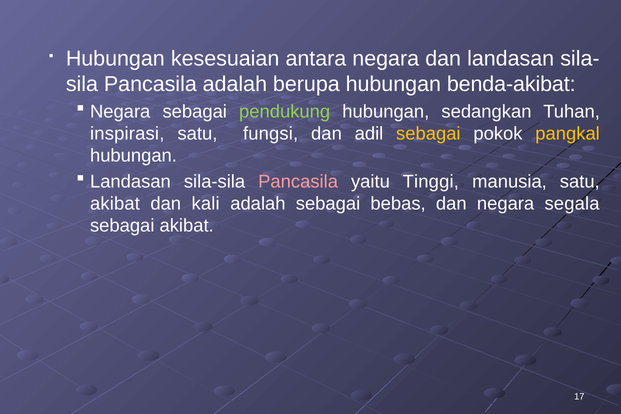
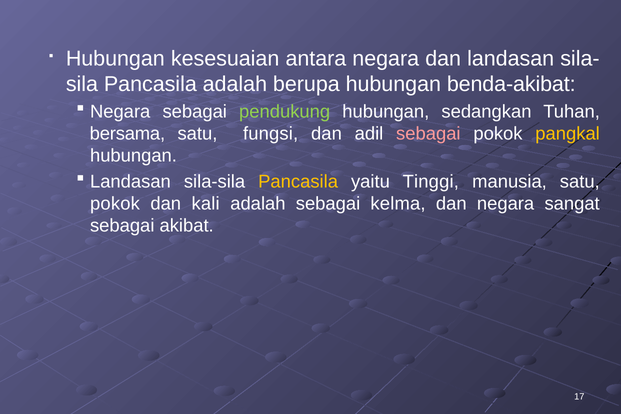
inspirasi: inspirasi -> bersama
sebagai at (428, 134) colour: yellow -> pink
Pancasila at (298, 182) colour: pink -> yellow
akibat at (115, 204): akibat -> pokok
bebas: bebas -> kelma
segala: segala -> sangat
